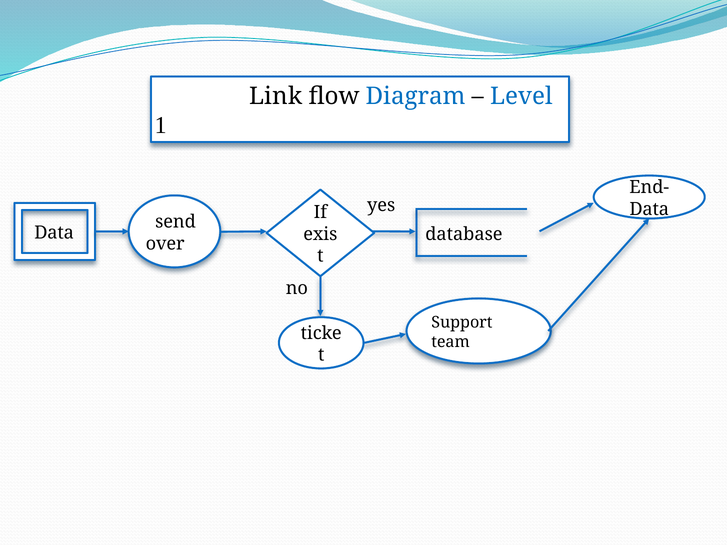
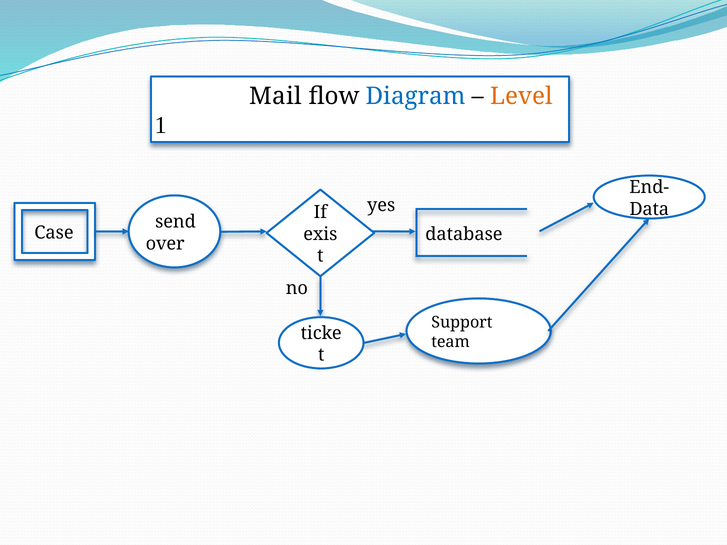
Link: Link -> Mail
Level colour: blue -> orange
Data at (54, 233): Data -> Case
